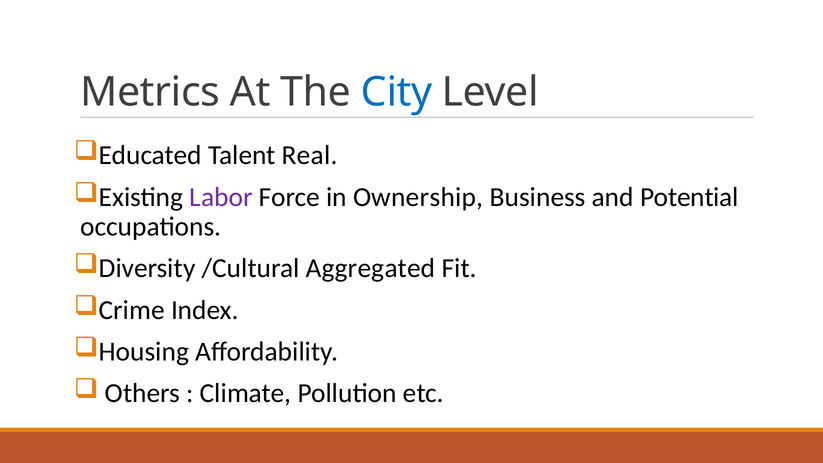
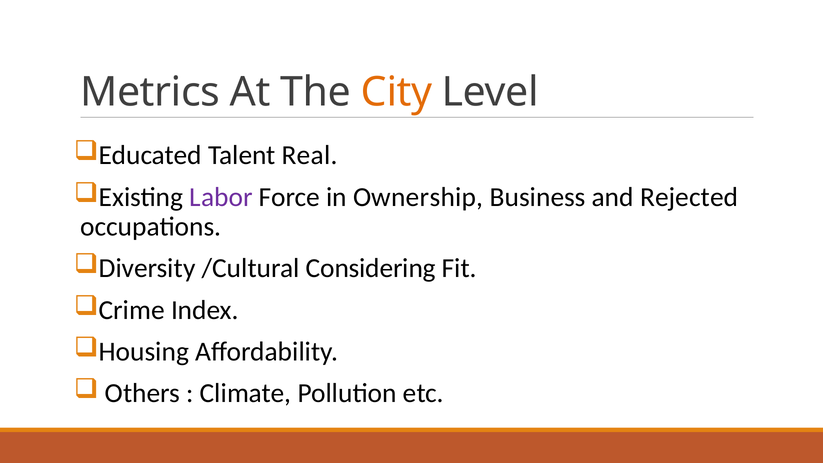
City colour: blue -> orange
Potential: Potential -> Rejected
Aggregated: Aggregated -> Considering
